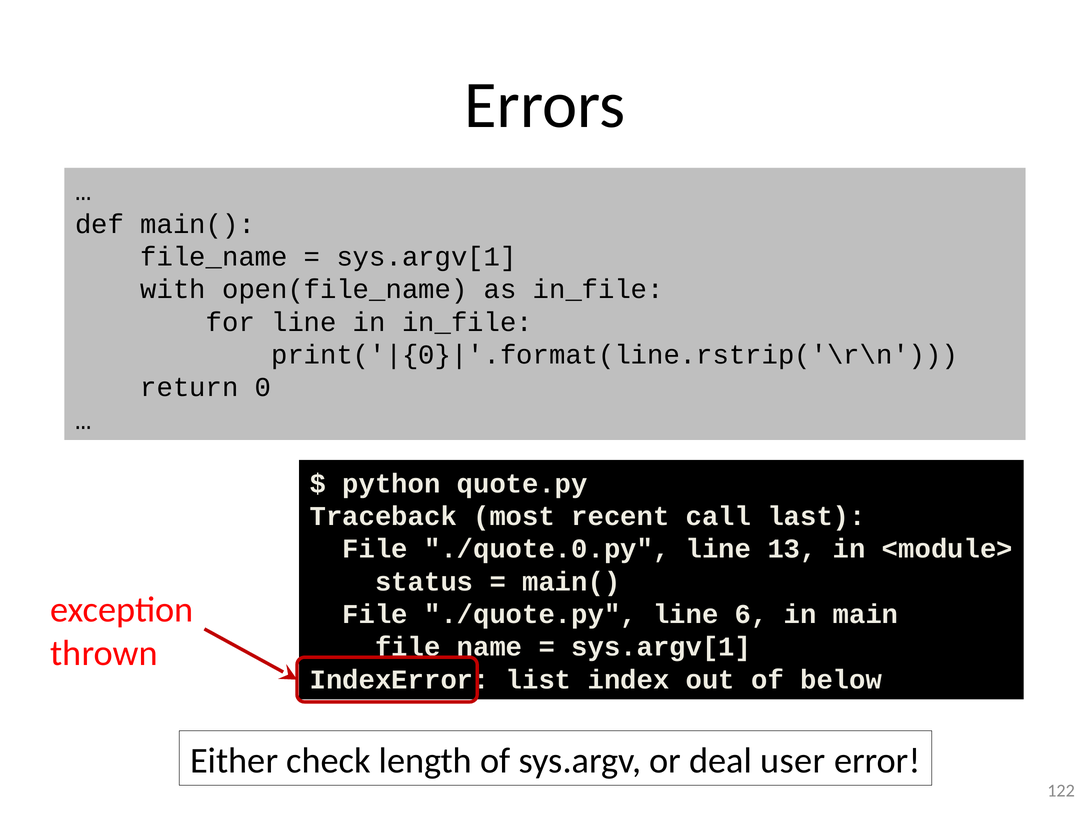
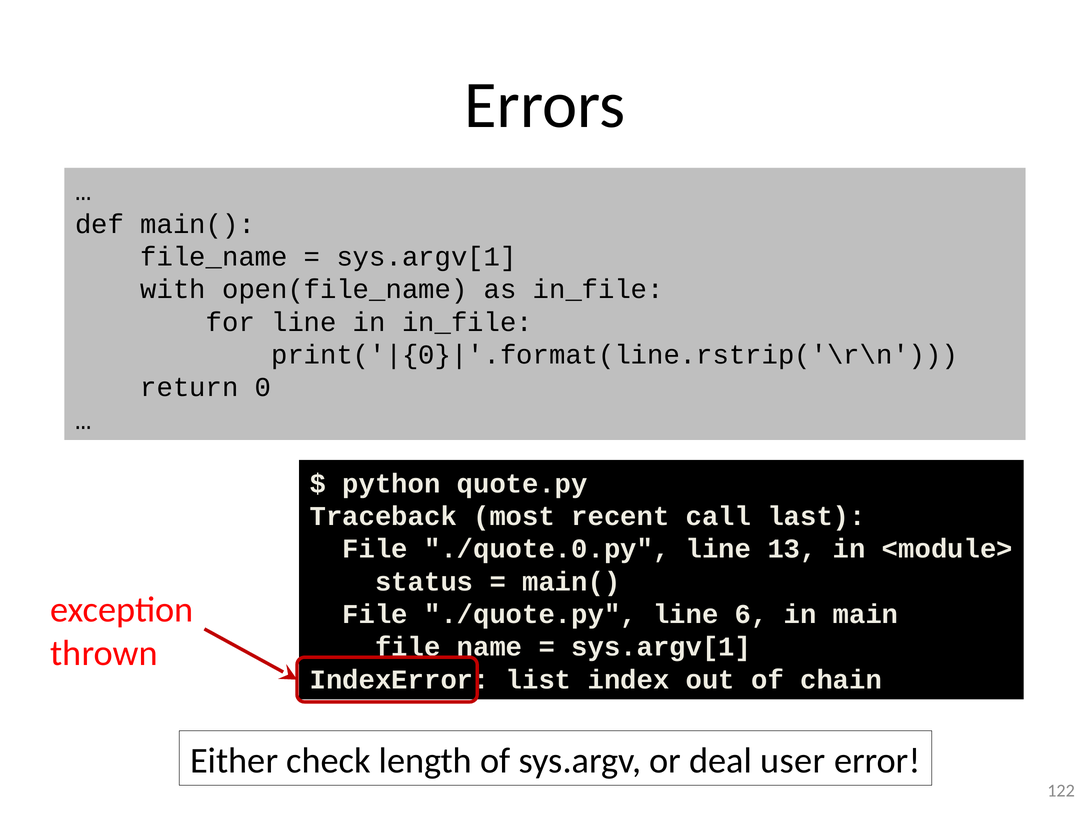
below: below -> chain
